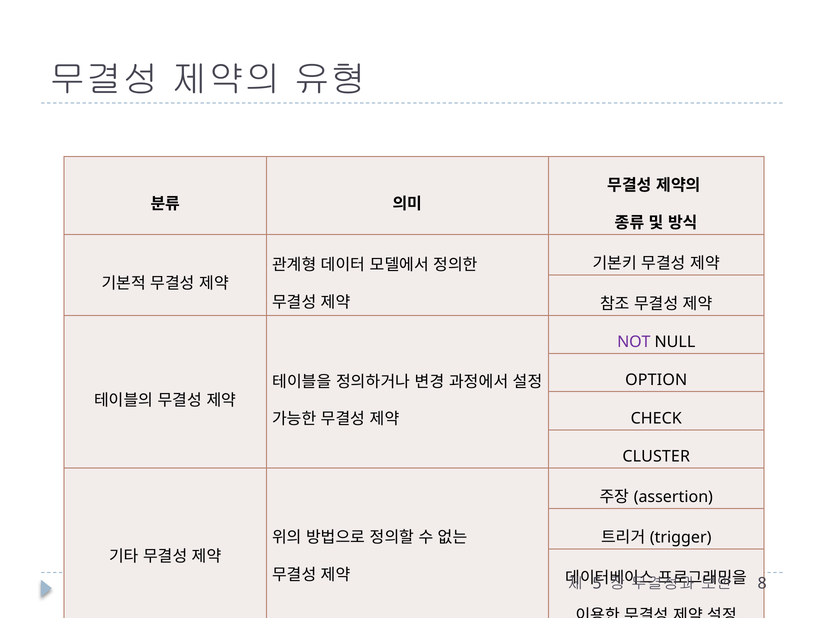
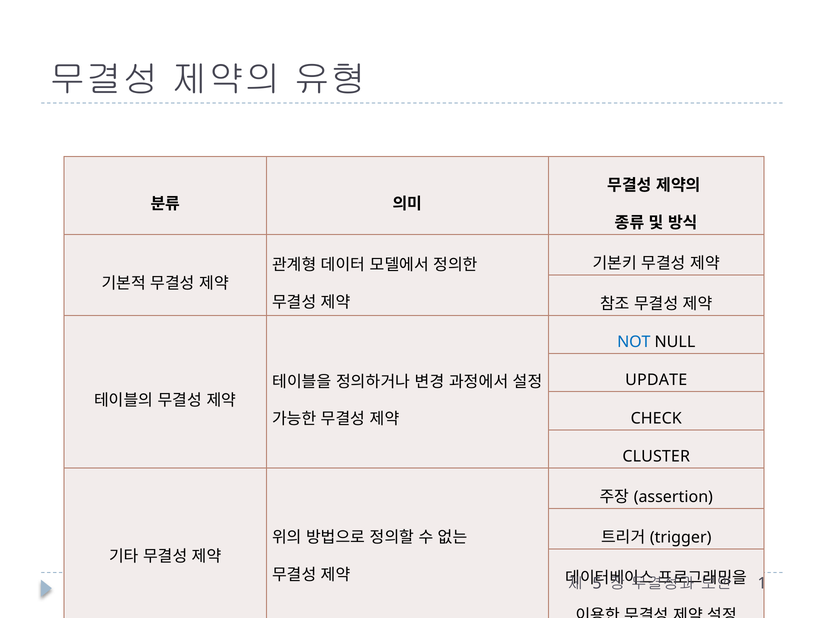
NOT colour: purple -> blue
OPTION: OPTION -> UPDATE
8: 8 -> 1
